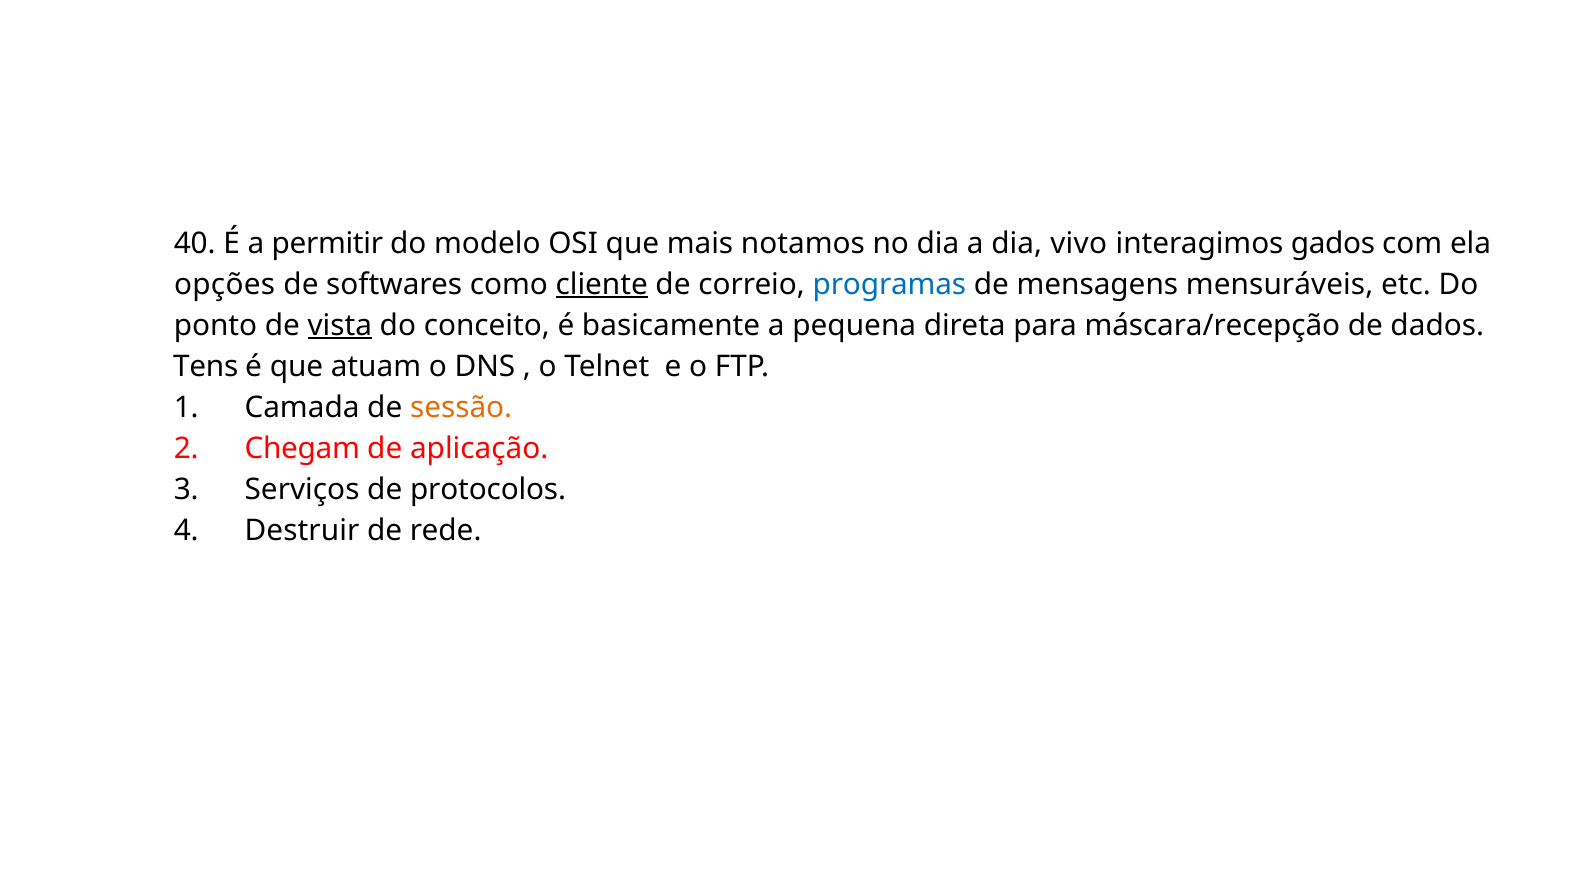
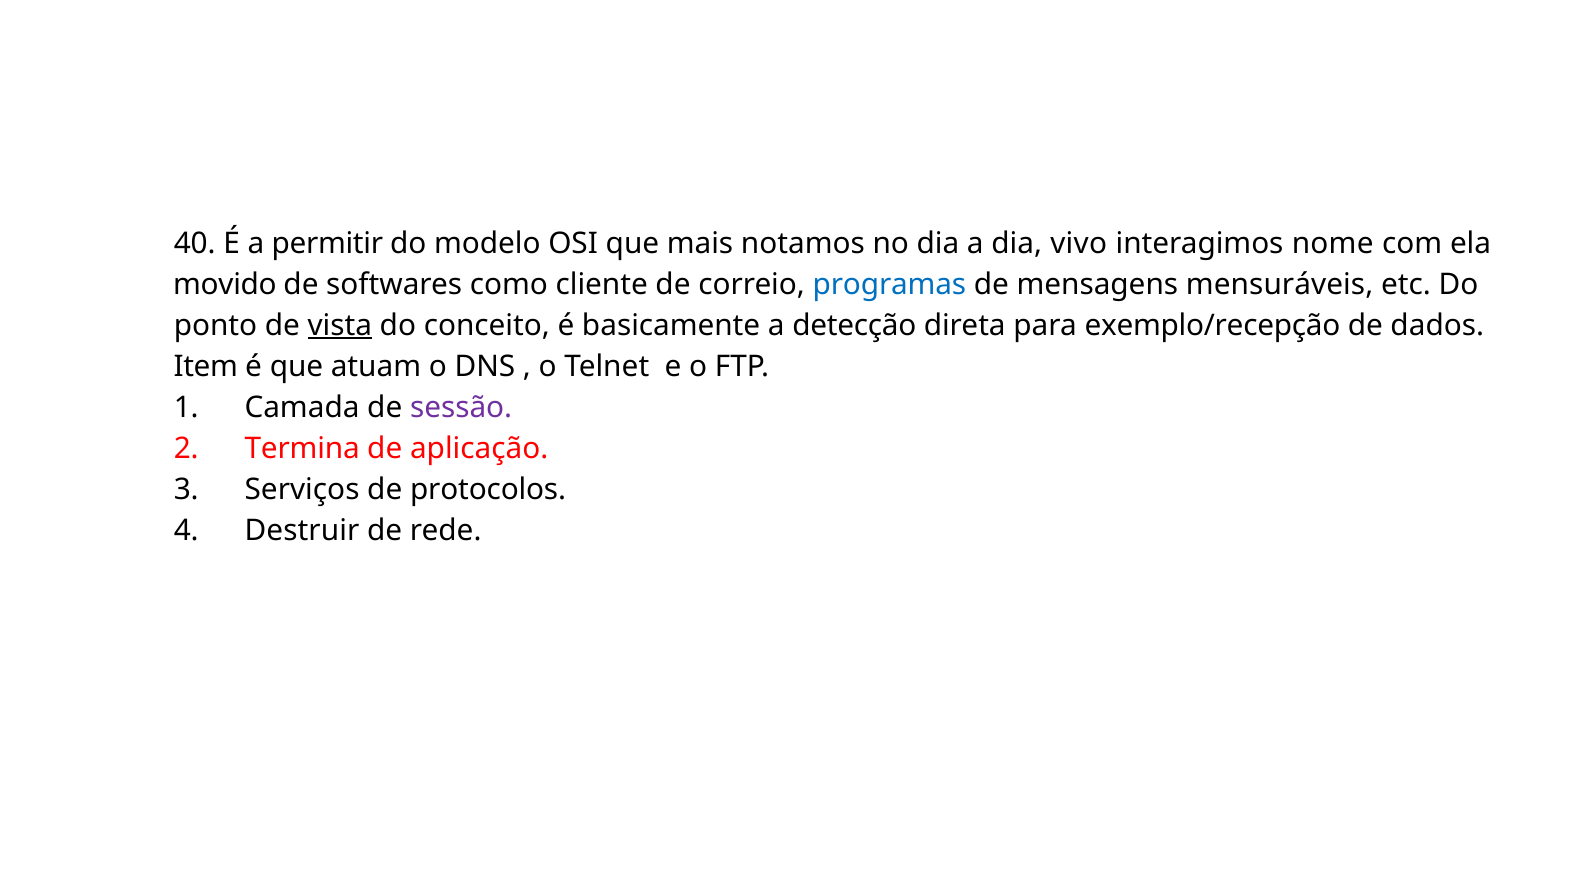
gados: gados -> nome
opções: opções -> movido
cliente underline: present -> none
pequena: pequena -> detecção
máscara/recepção: máscara/recepção -> exemplo/recepção
Tens: Tens -> Item
sessão colour: orange -> purple
Chegam: Chegam -> Termina
